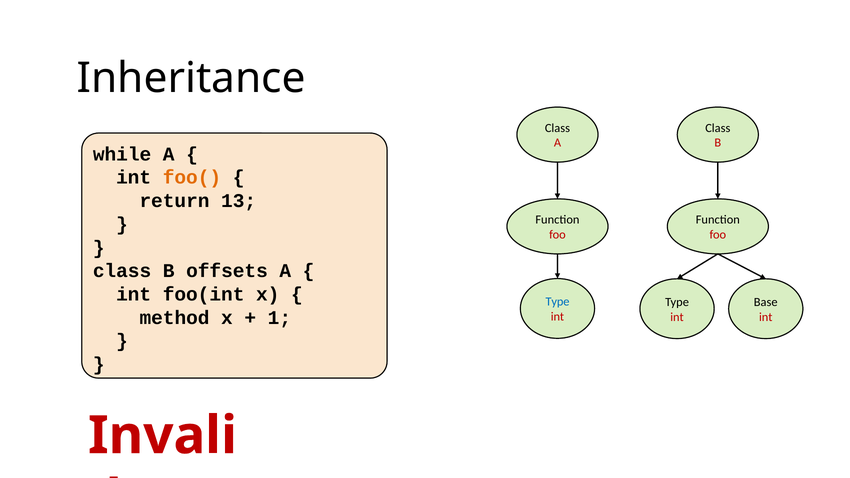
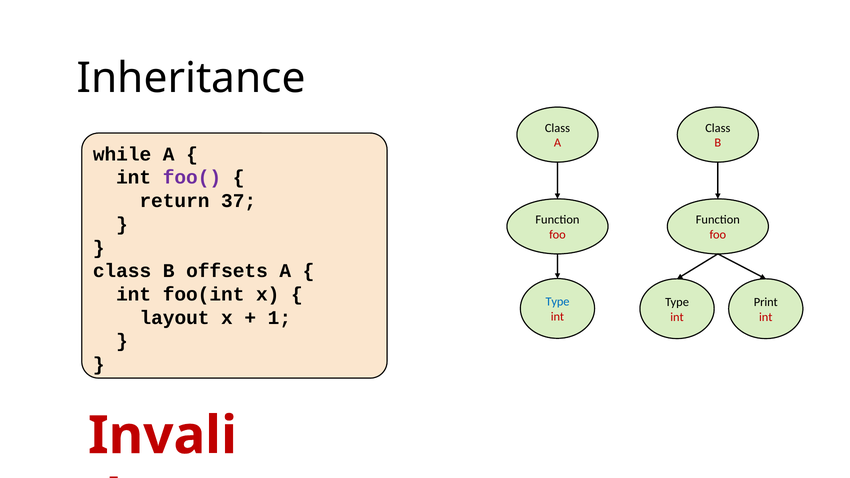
foo( colour: orange -> purple
13: 13 -> 37
Base: Base -> Print
method: method -> layout
